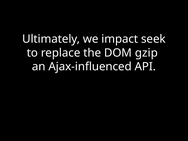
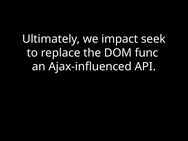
gzip: gzip -> func
